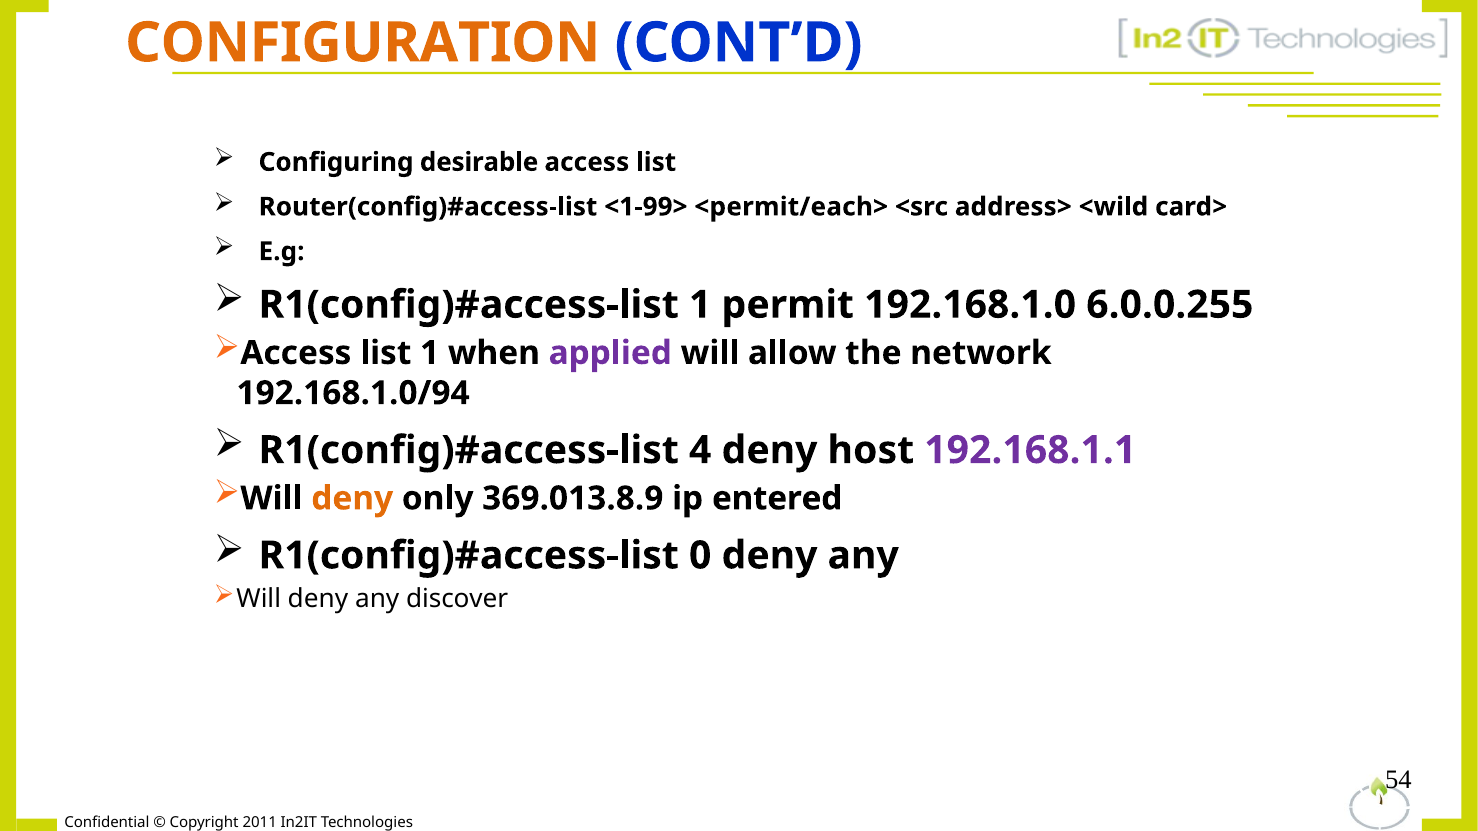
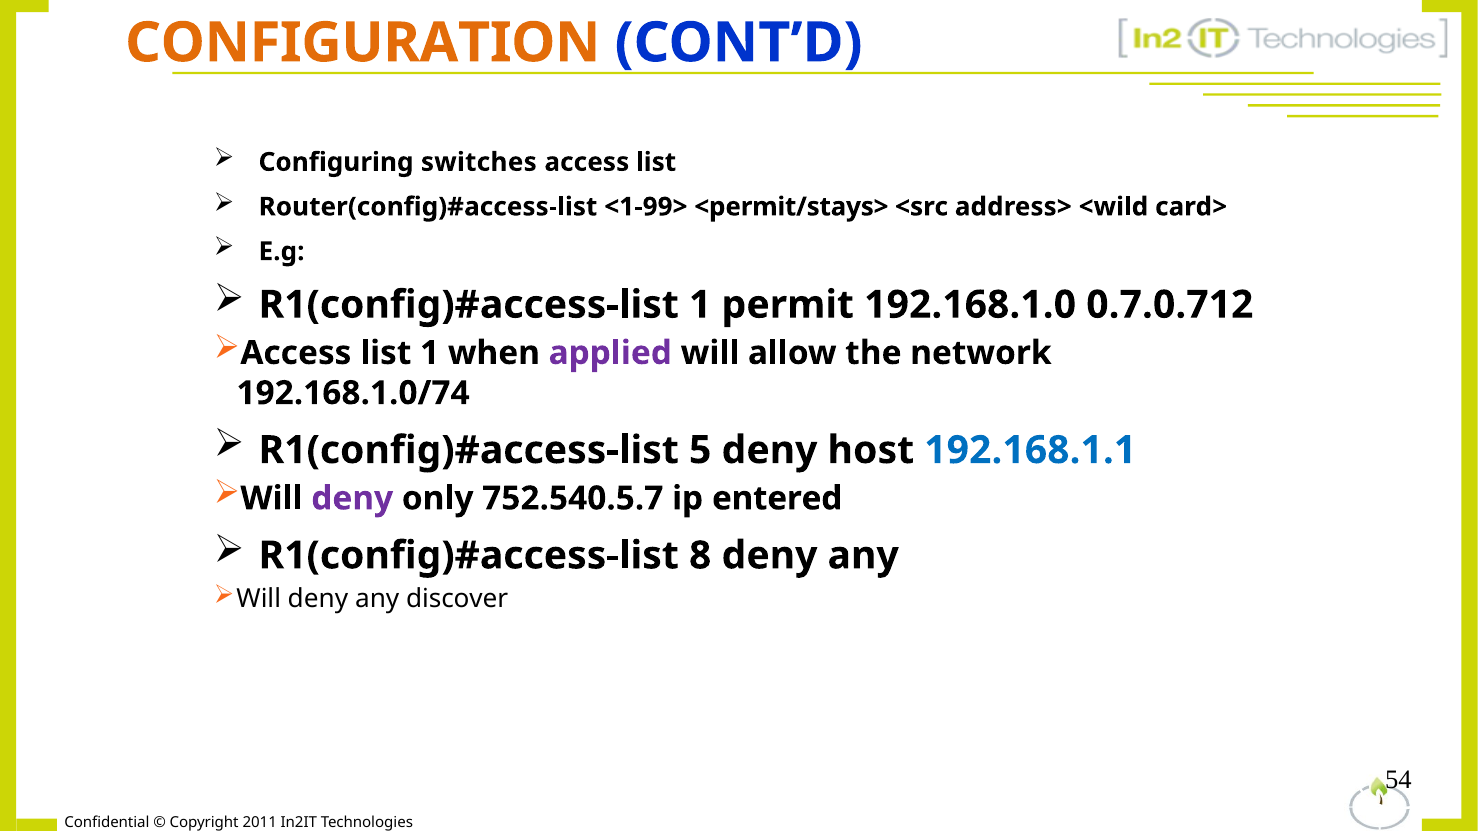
desirable: desirable -> switches
<permit/each>: <permit/each> -> <permit/stays>
6.0.0.255: 6.0.0.255 -> 0.7.0.712
192.168.1.0/94: 192.168.1.0/94 -> 192.168.1.0/74
4: 4 -> 5
192.168.1.1 colour: purple -> blue
deny at (352, 499) colour: orange -> purple
369.013.8.9: 369.013.8.9 -> 752.540.5.7
0: 0 -> 8
